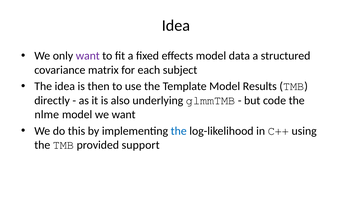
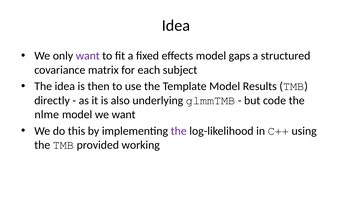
data: data -> gaps
the at (179, 131) colour: blue -> purple
support: support -> working
